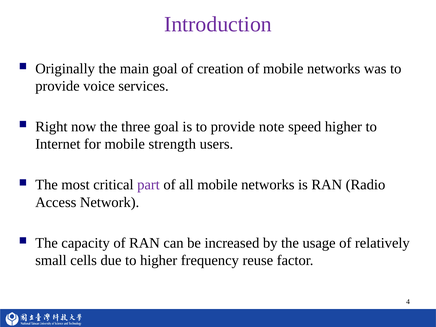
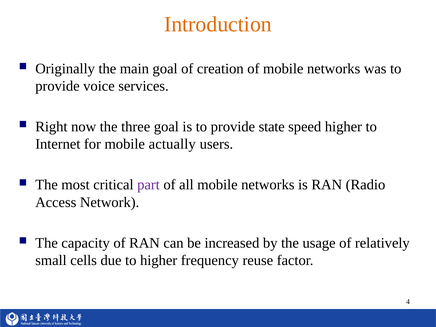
Introduction colour: purple -> orange
note: note -> state
strength: strength -> actually
